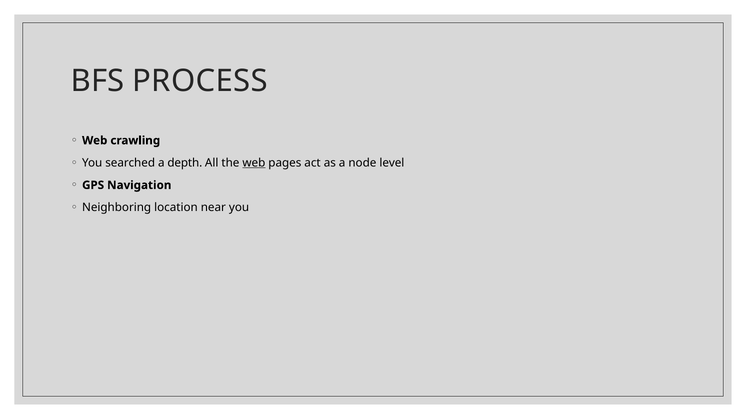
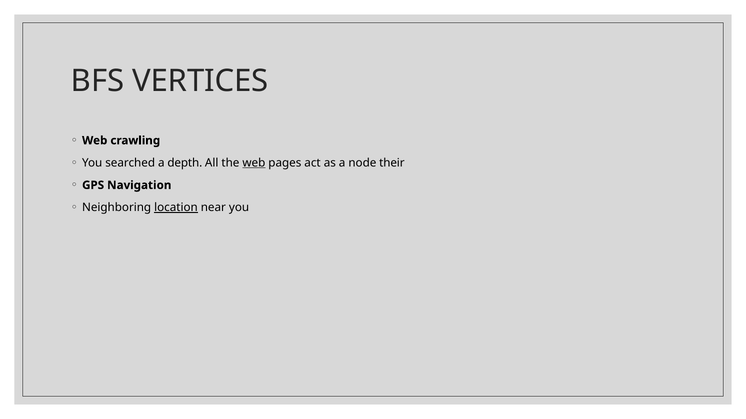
PROCESS: PROCESS -> VERTICES
level: level -> their
location underline: none -> present
